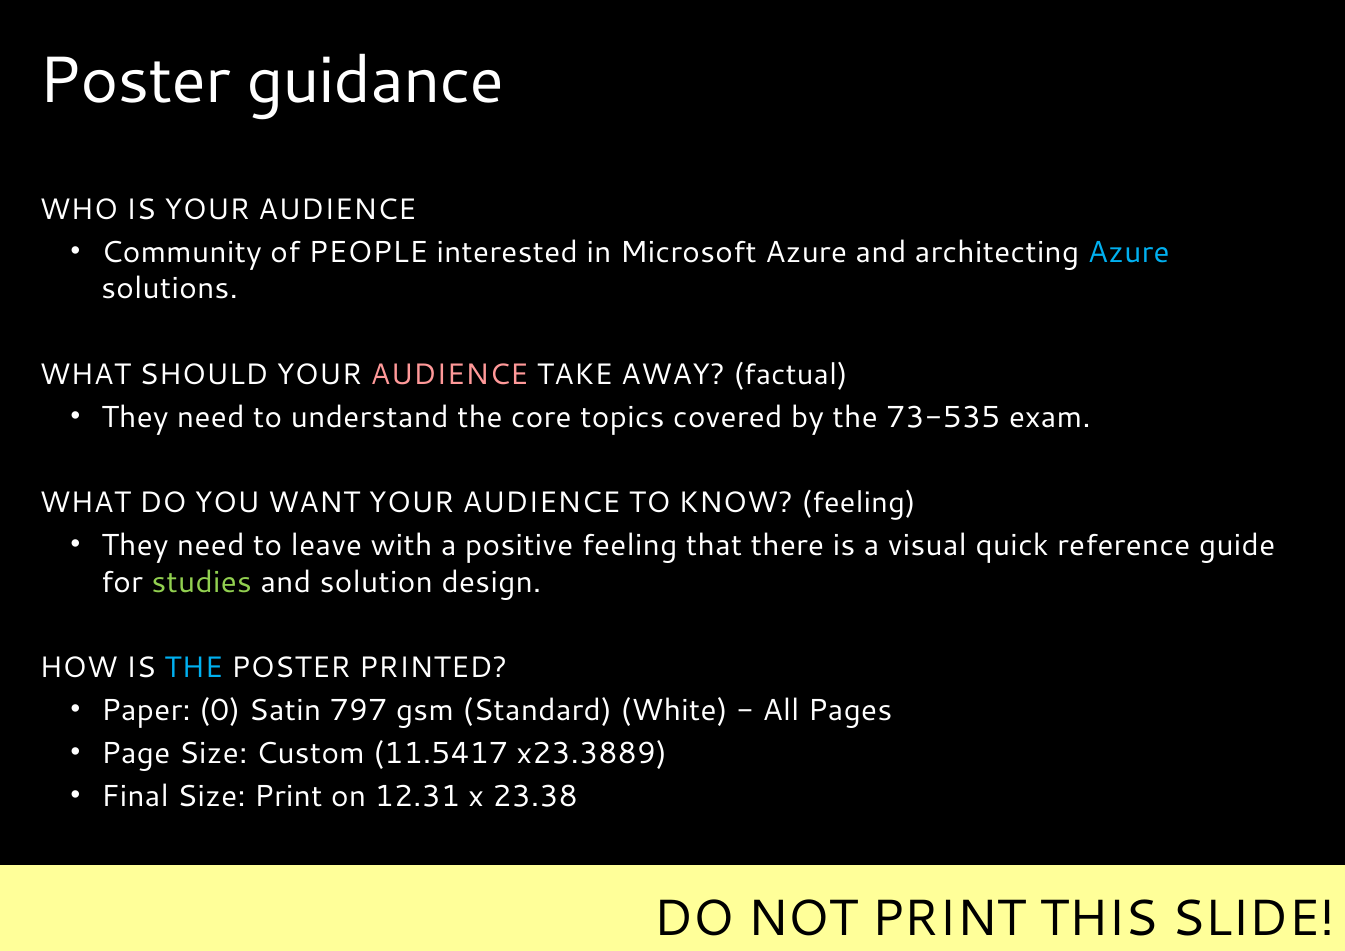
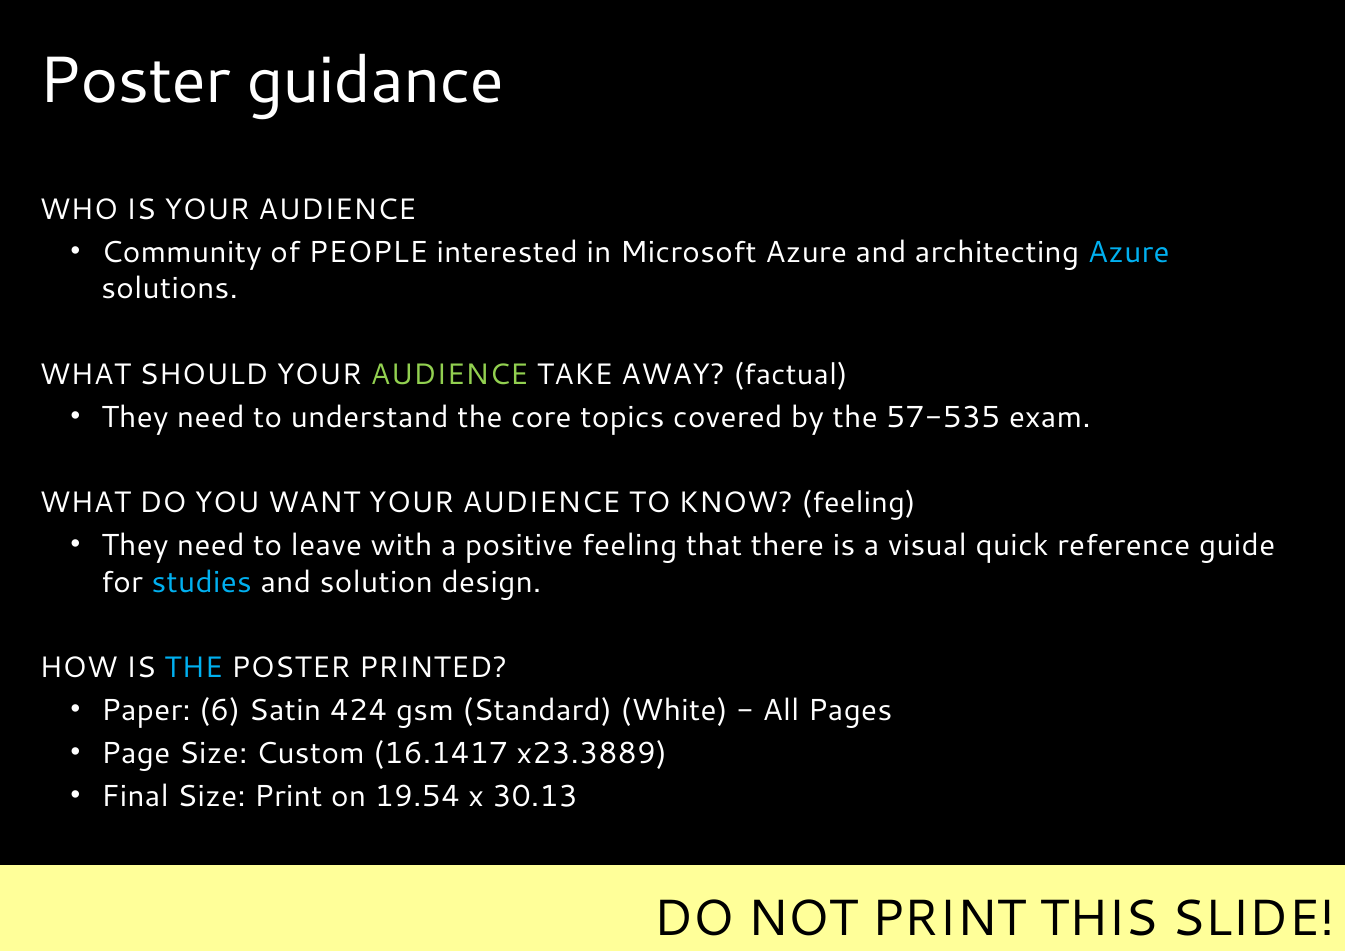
AUDIENCE at (449, 374) colour: pink -> light green
73-535: 73-535 -> 57-535
studies colour: light green -> light blue
0: 0 -> 6
797: 797 -> 424
11.5417: 11.5417 -> 16.1417
12.31: 12.31 -> 19.54
23.38: 23.38 -> 30.13
